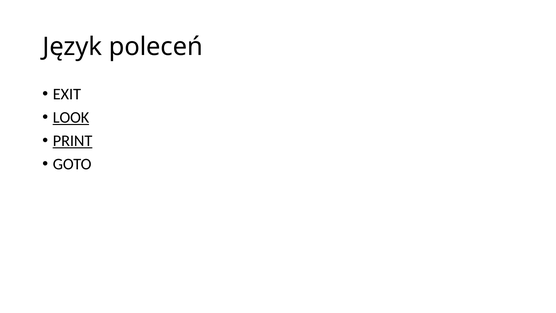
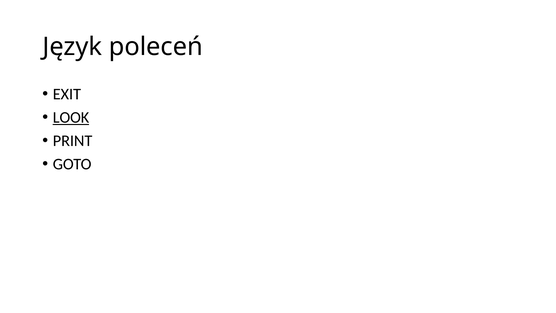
PRINT underline: present -> none
